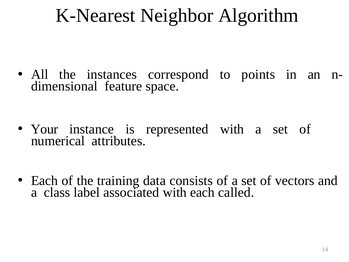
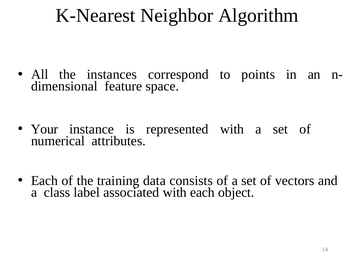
called: called -> object
